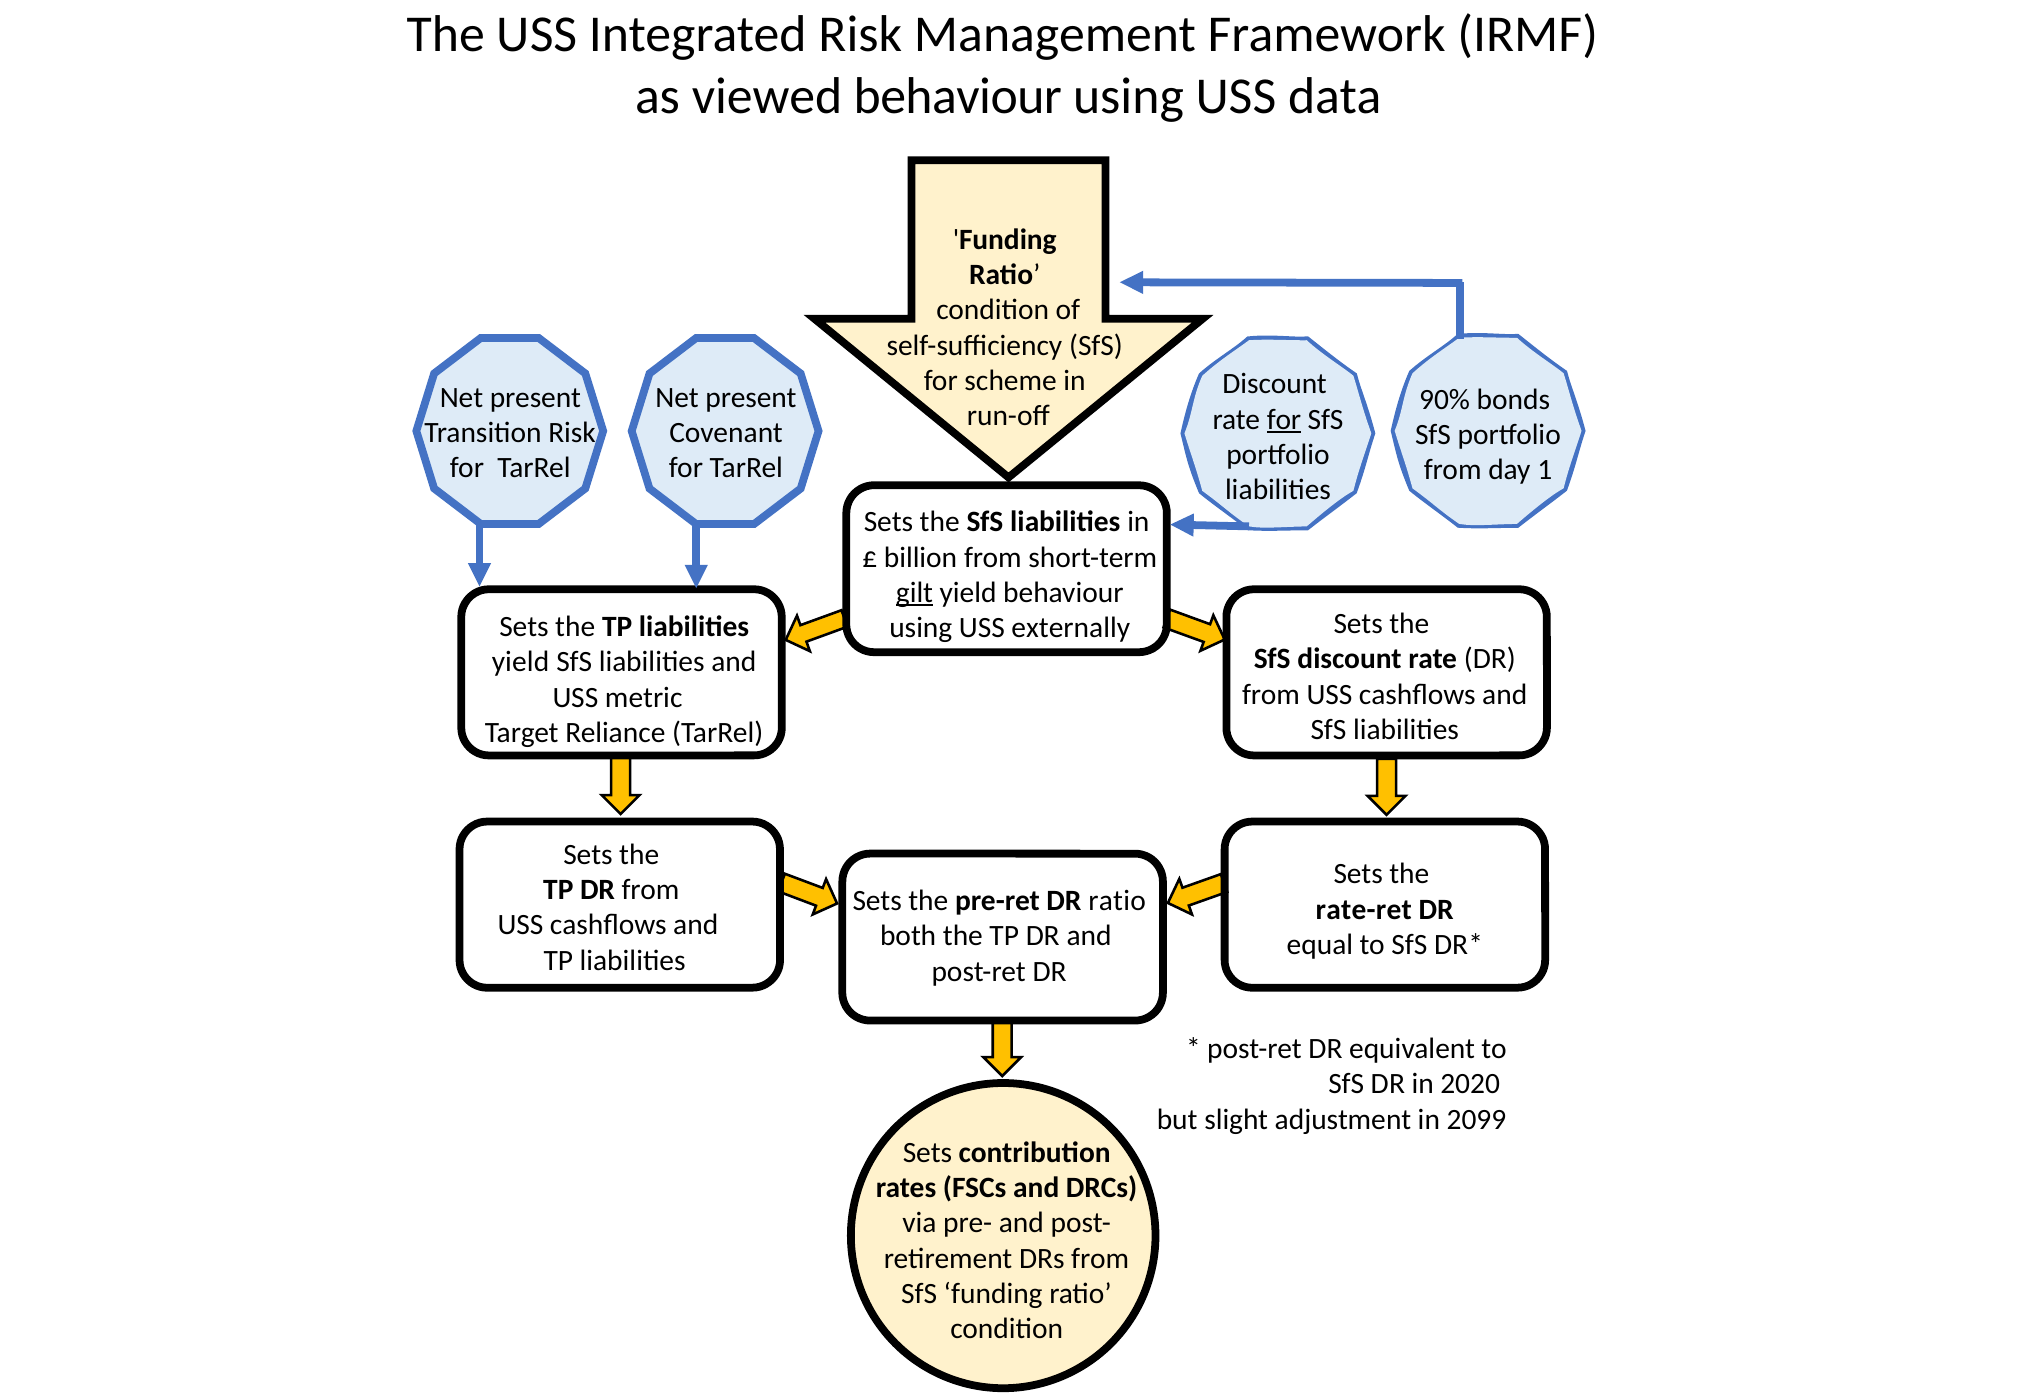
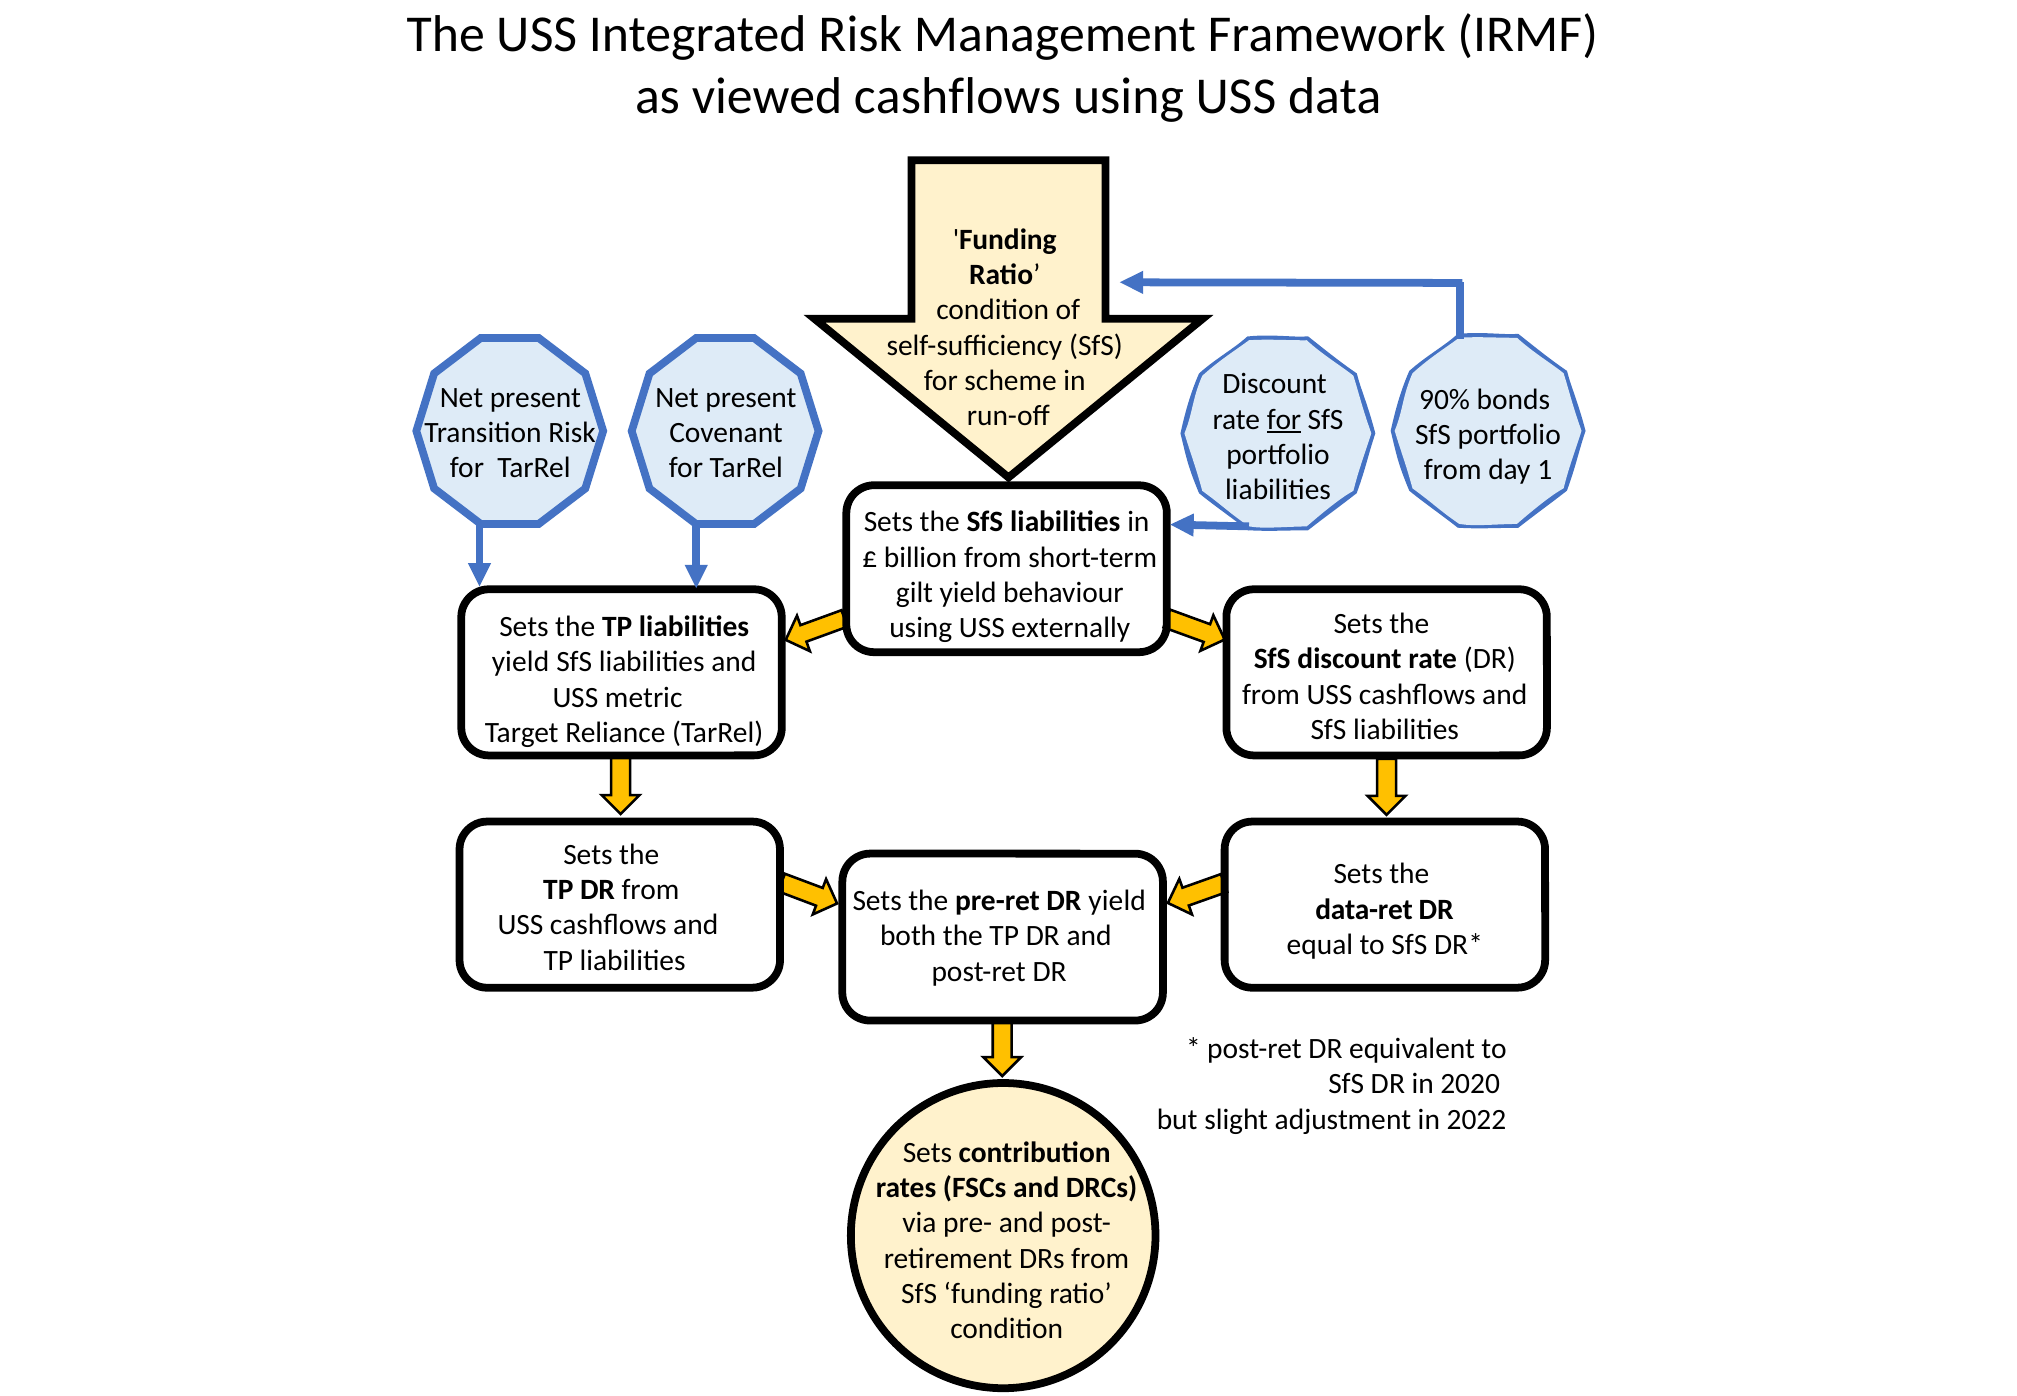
viewed behaviour: behaviour -> cashflows
gilt underline: present -> none
DR ratio: ratio -> yield
rate-ret: rate-ret -> data-ret
2099: 2099 -> 2022
